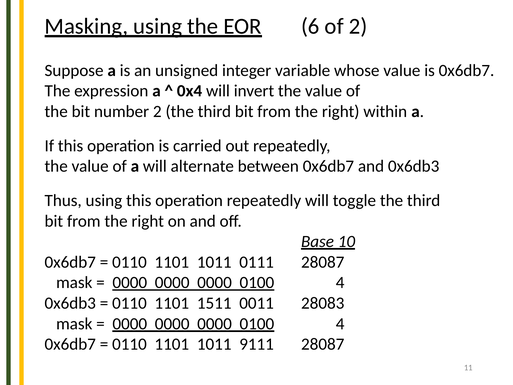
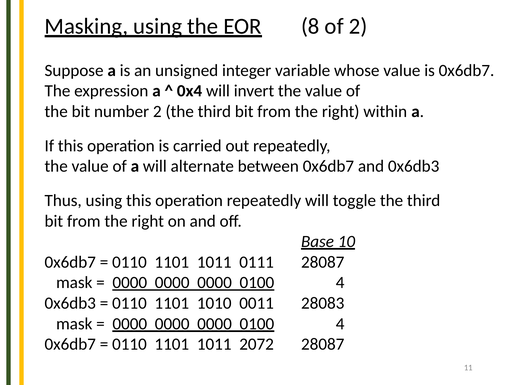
6: 6 -> 8
1511: 1511 -> 1010
9111: 9111 -> 2072
